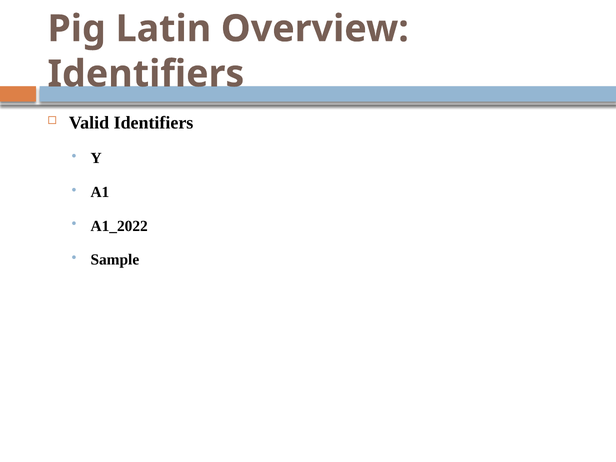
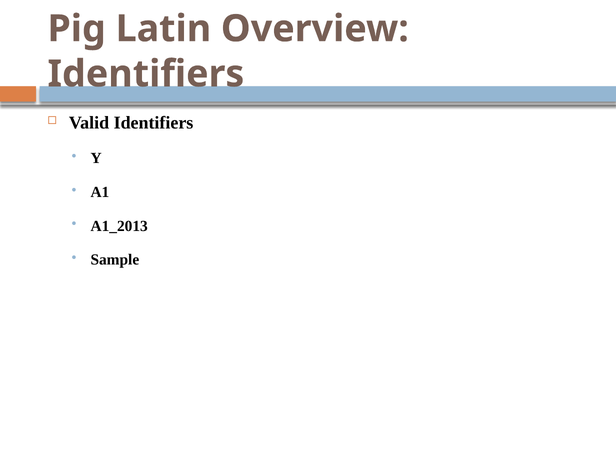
A1_2022: A1_2022 -> A1_2013
